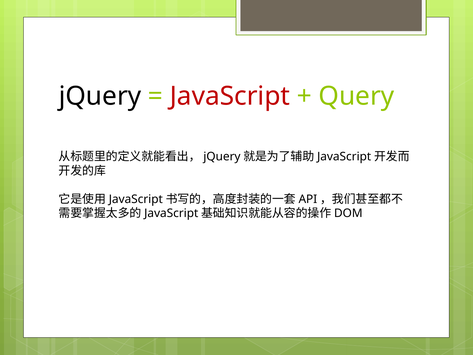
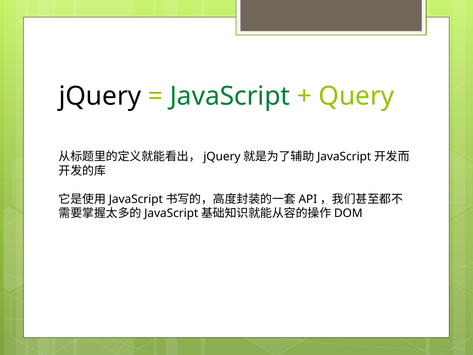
JavaScript colour: red -> green
